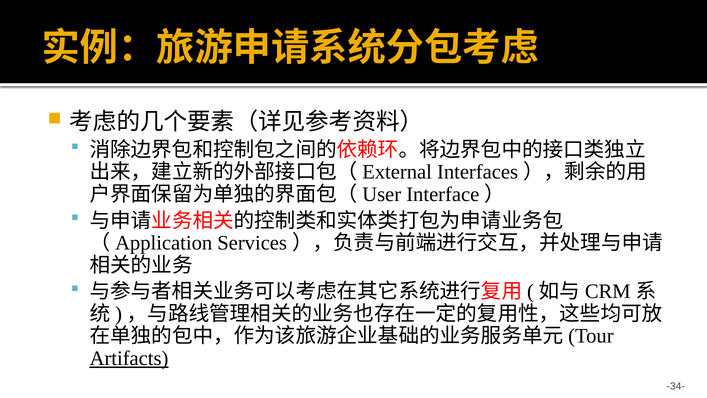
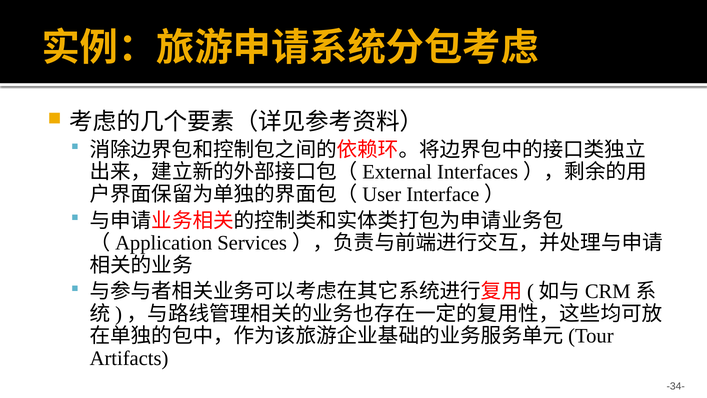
Artifacts underline: present -> none
